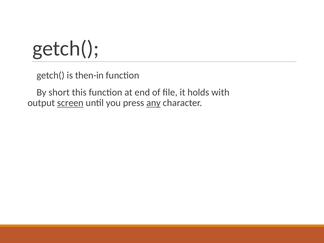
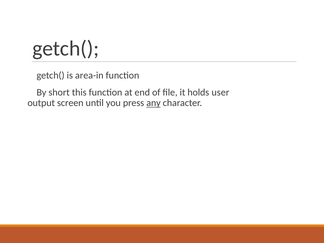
then-in: then-in -> area-in
with: with -> user
screen underline: present -> none
